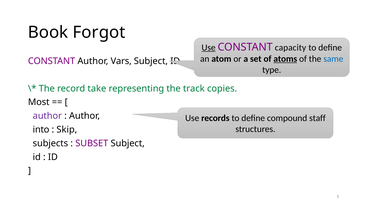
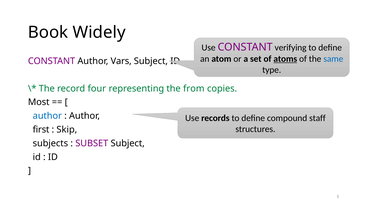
Forgot: Forgot -> Widely
Use at (209, 48) underline: present -> none
capacity: capacity -> verifying
take: take -> four
track: track -> from
author at (47, 116) colour: purple -> blue
into: into -> first
